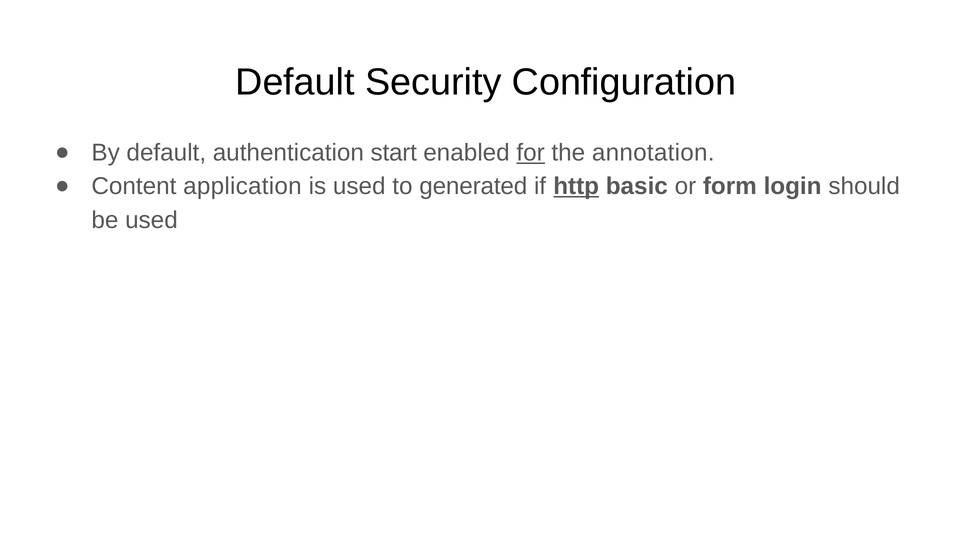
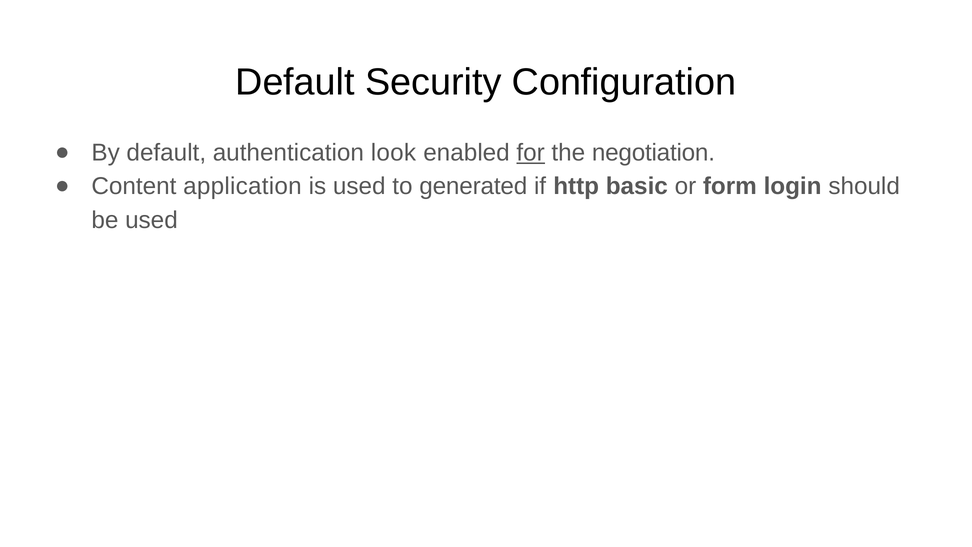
start: start -> look
annotation: annotation -> negotiation
http underline: present -> none
